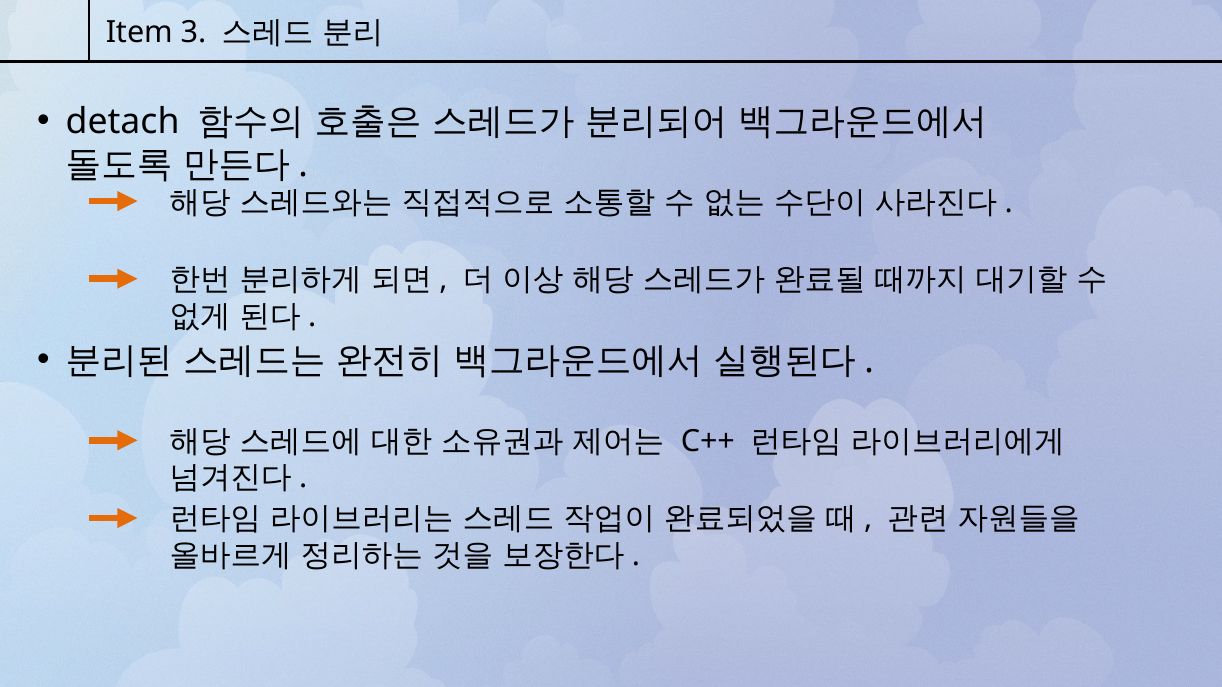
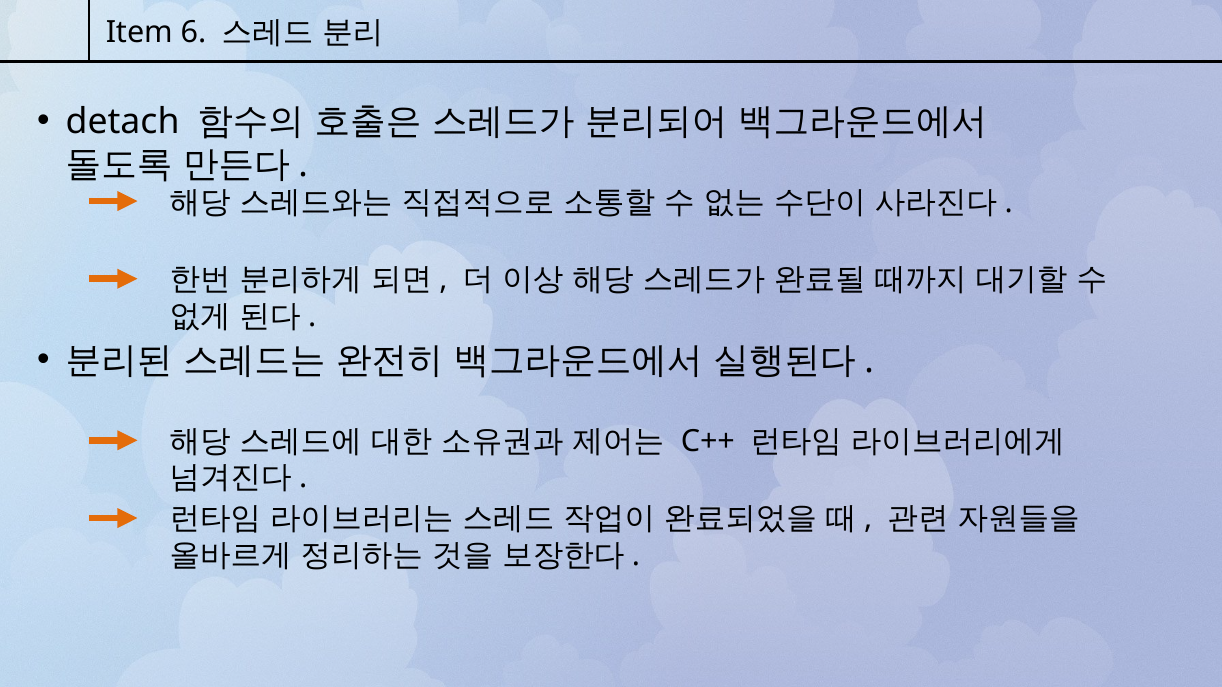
3: 3 -> 6
